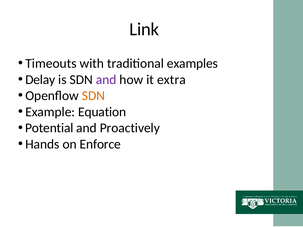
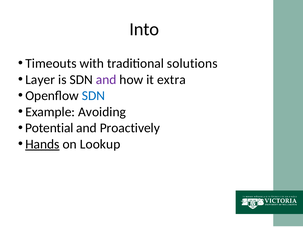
Link: Link -> Into
examples: examples -> solutions
Delay: Delay -> Layer
SDN at (93, 96) colour: orange -> blue
Equation: Equation -> Avoiding
Hands underline: none -> present
Enforce: Enforce -> Lookup
